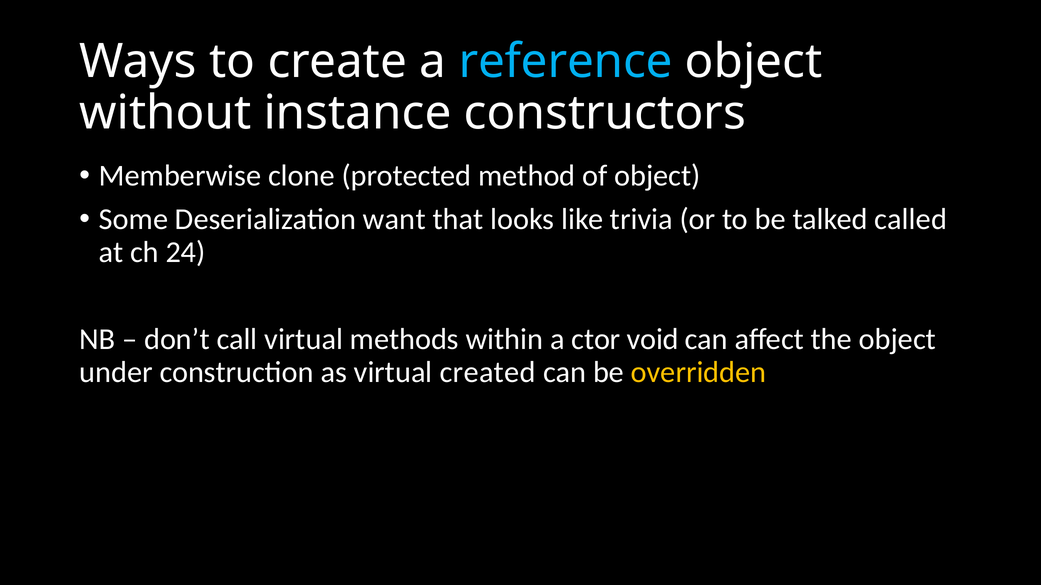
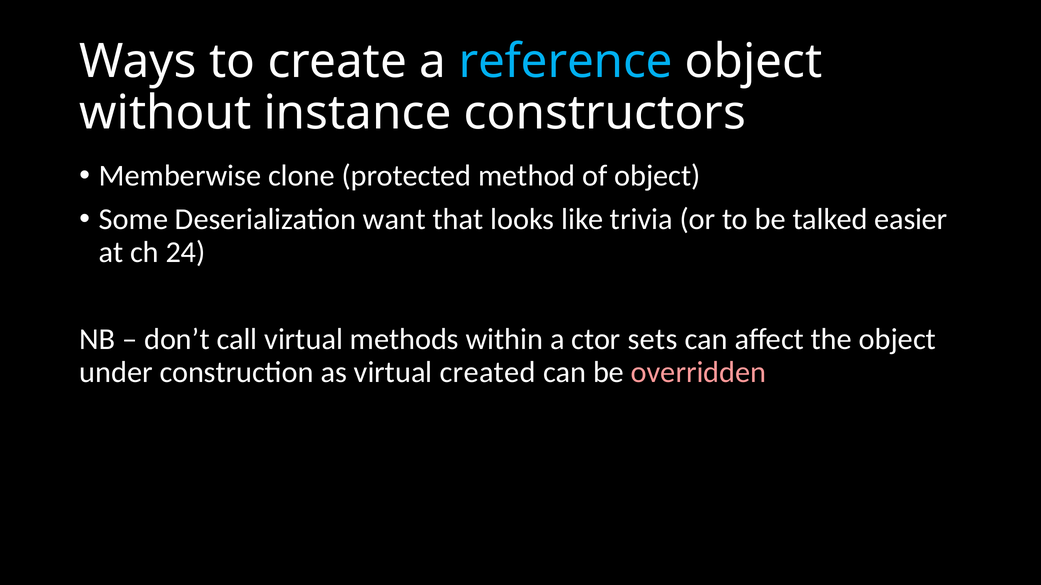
called: called -> easier
void: void -> sets
overridden colour: yellow -> pink
